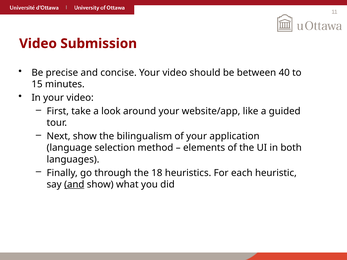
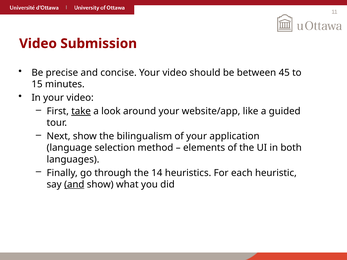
40: 40 -> 45
take underline: none -> present
18: 18 -> 14
